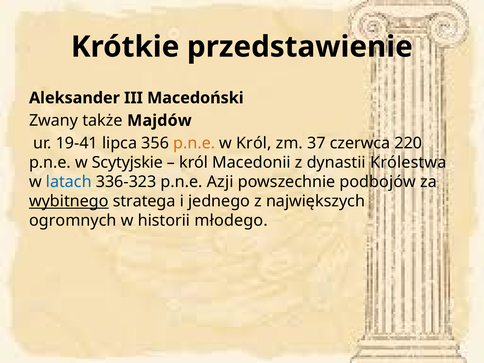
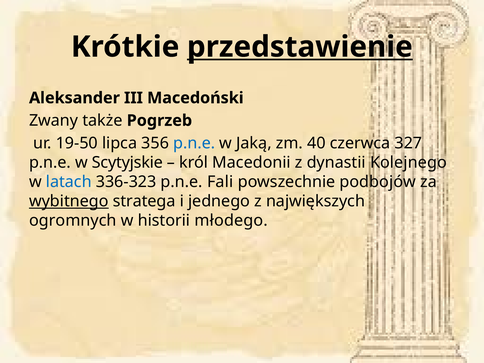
przedstawienie underline: none -> present
Majdów: Majdów -> Pogrzeb
19-41: 19-41 -> 19-50
p.n.e at (194, 143) colour: orange -> blue
w Król: Król -> Jaką
37: 37 -> 40
220: 220 -> 327
Królestwa: Królestwa -> Kolejnego
Azji: Azji -> Fali
